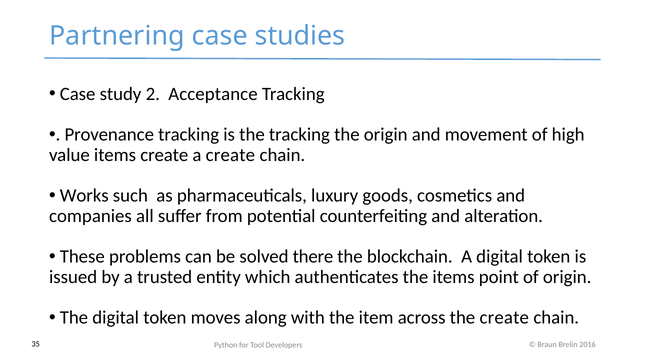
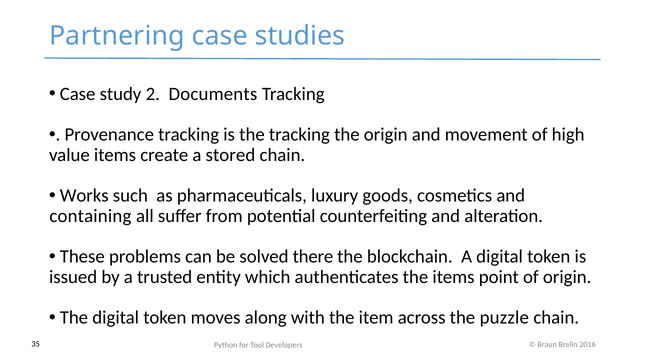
Acceptance: Acceptance -> Documents
a create: create -> stored
companies: companies -> containing
the create: create -> puzzle
